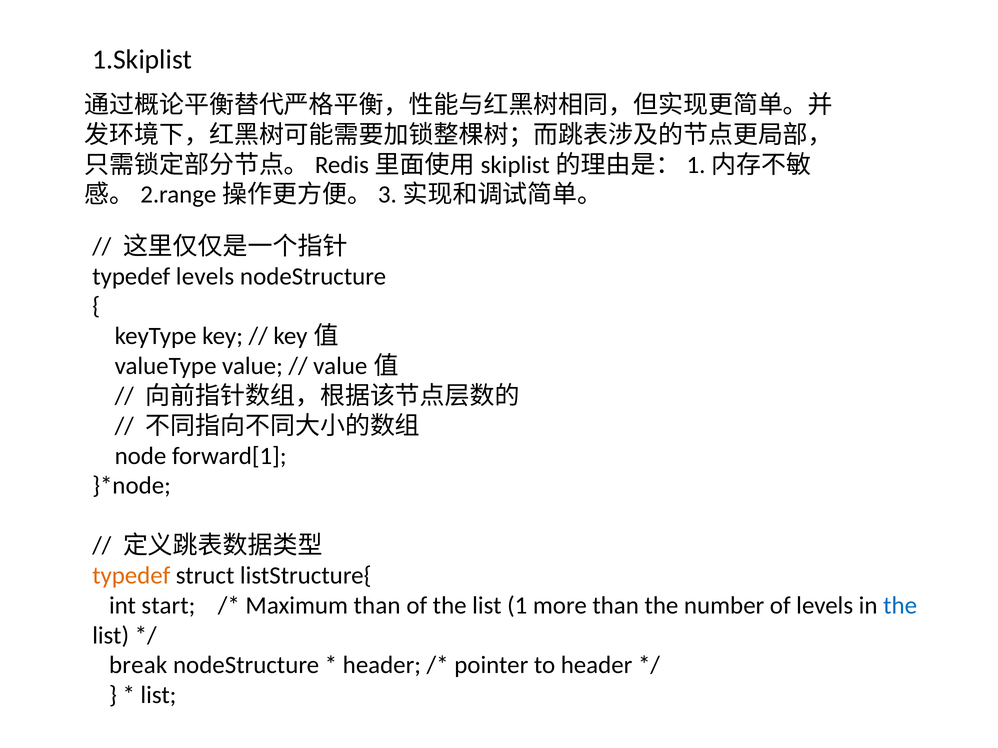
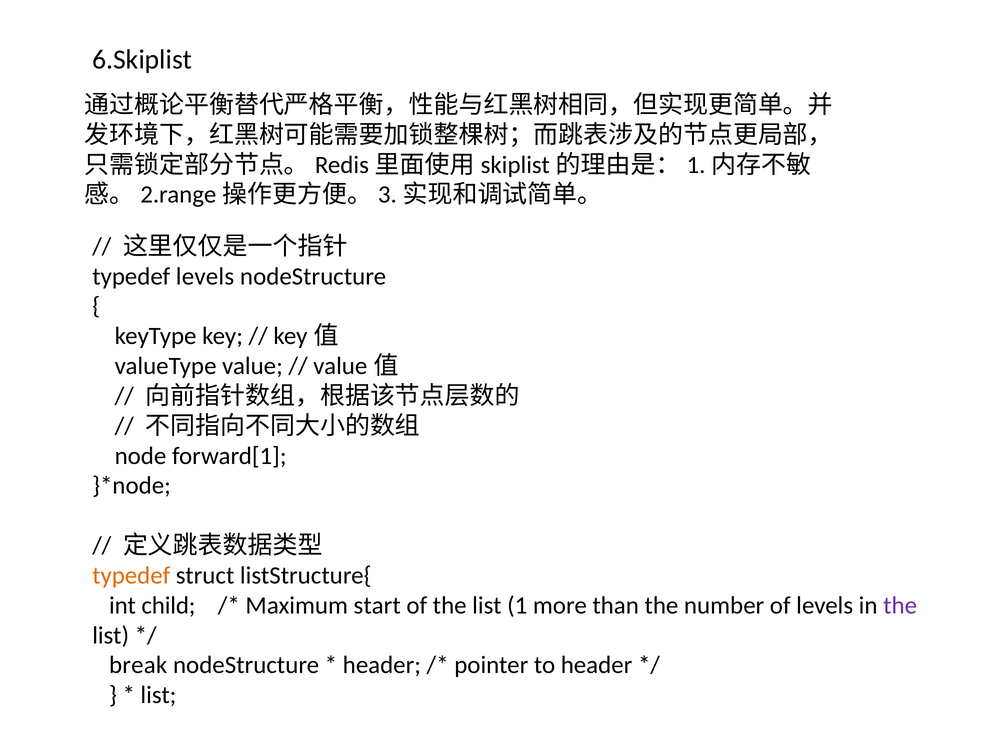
1.Skiplist: 1.Skiplist -> 6.Skiplist
start: start -> child
Maximum than: than -> start
the at (900, 606) colour: blue -> purple
